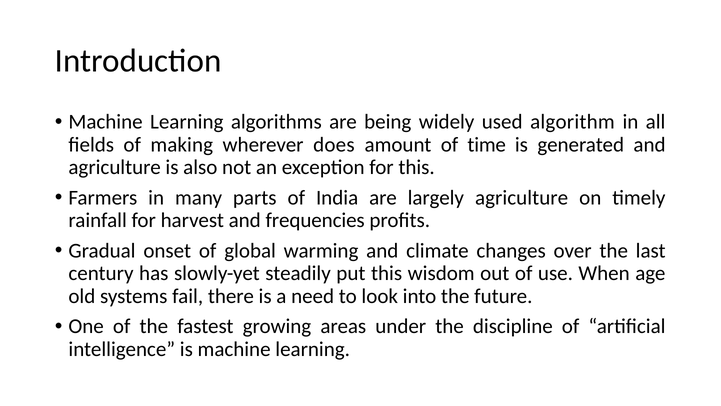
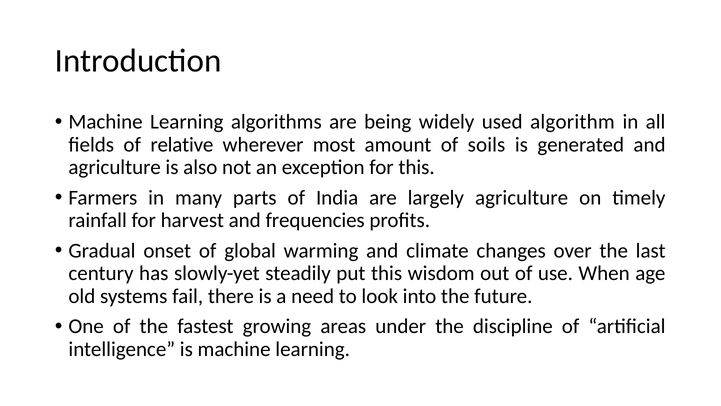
making: making -> relative
does: does -> most
time: time -> soils
